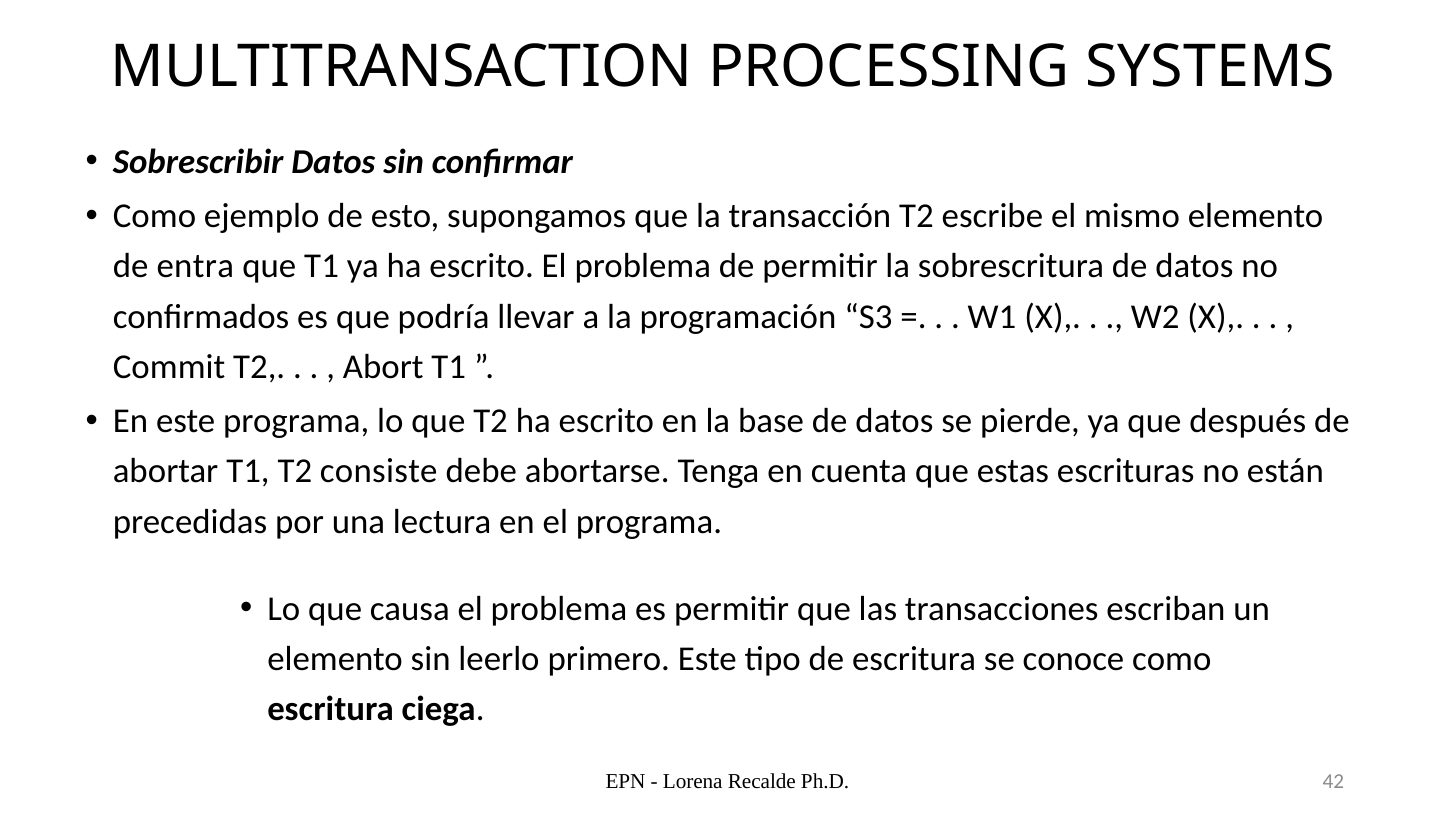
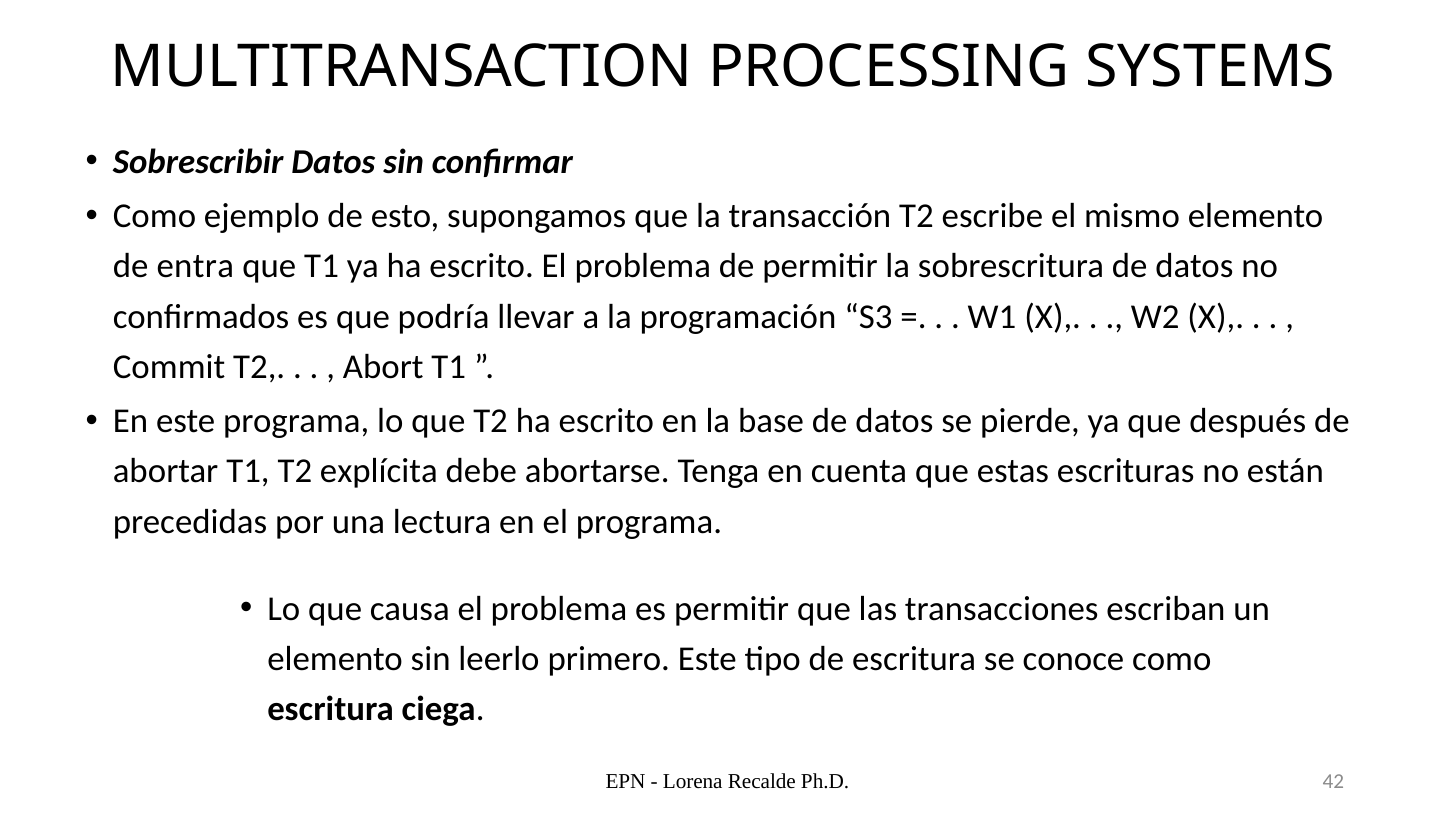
consiste: consiste -> explícita
